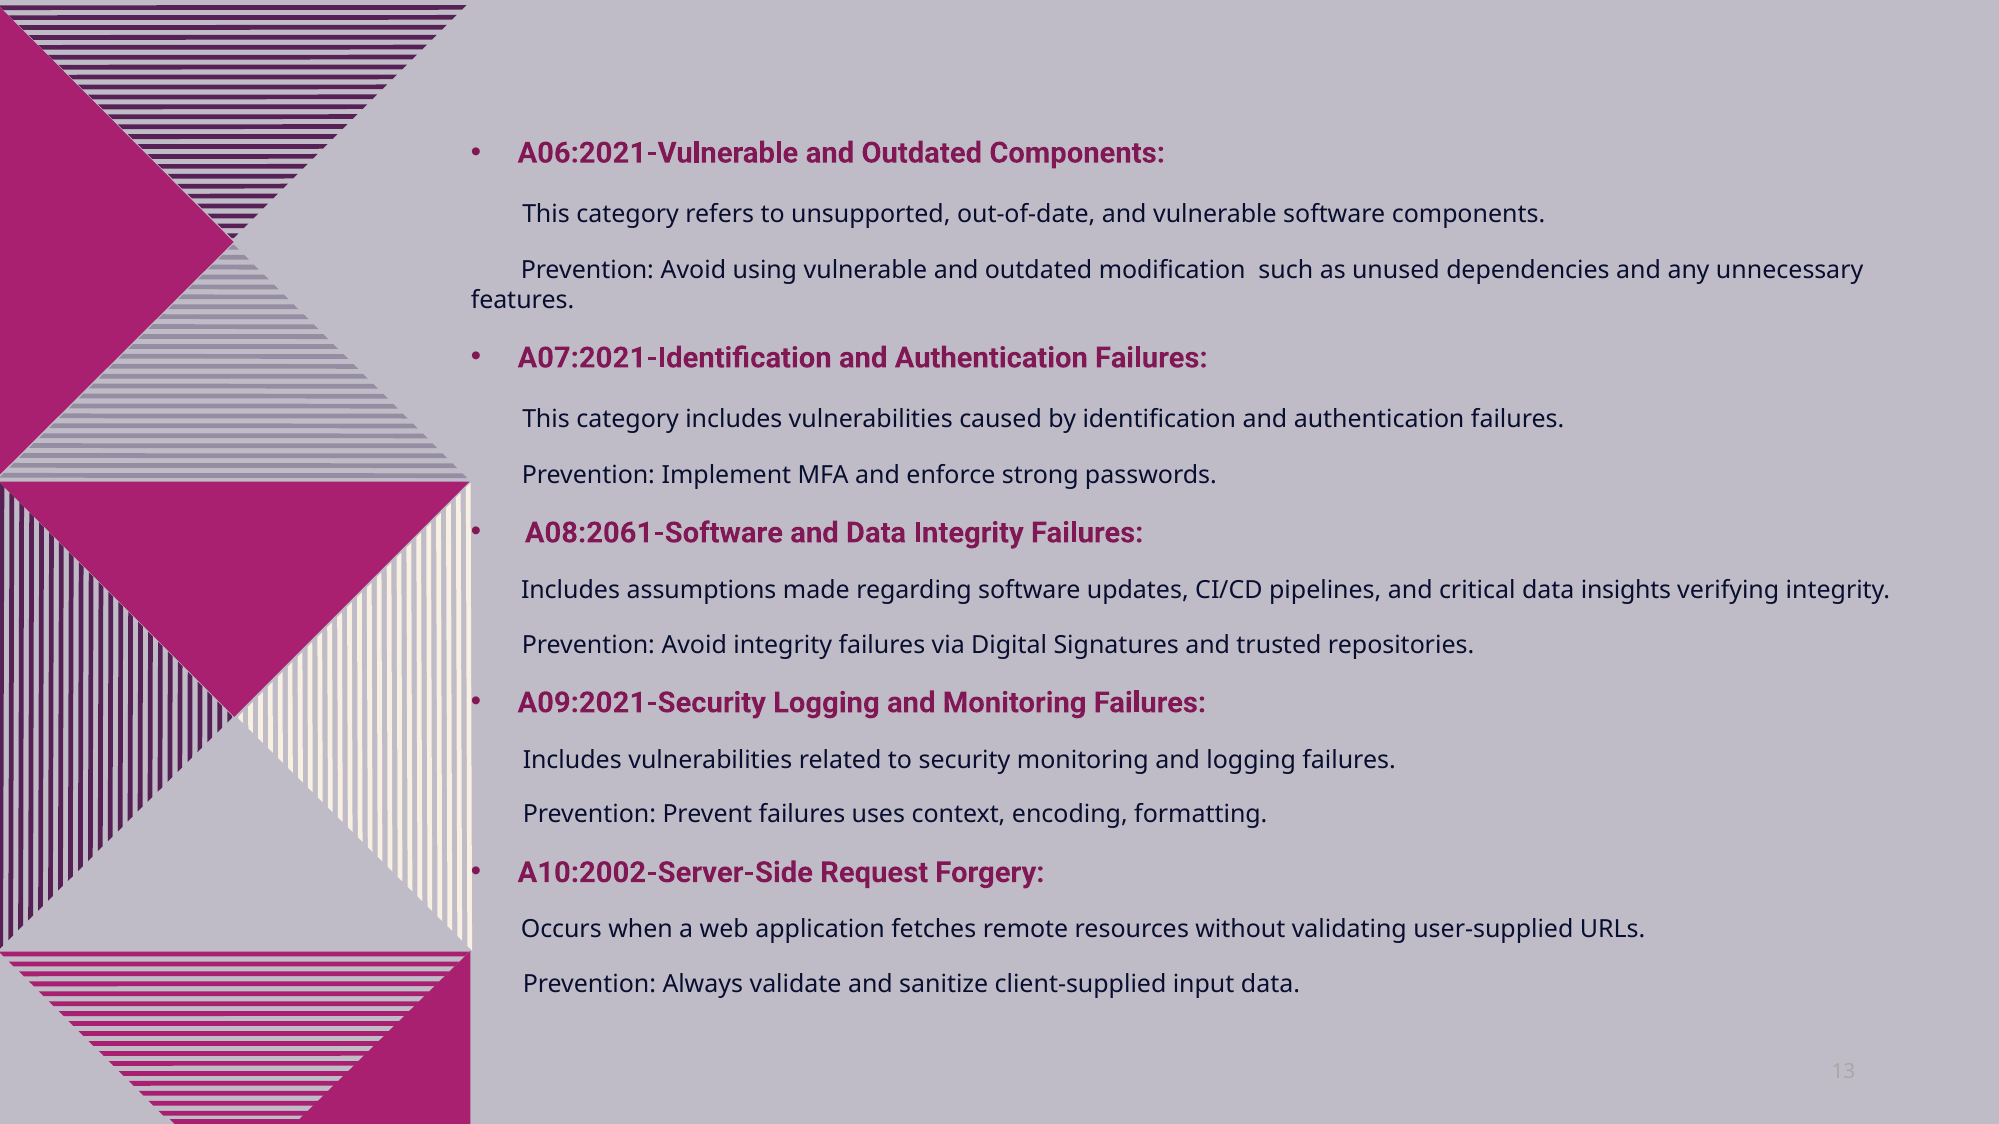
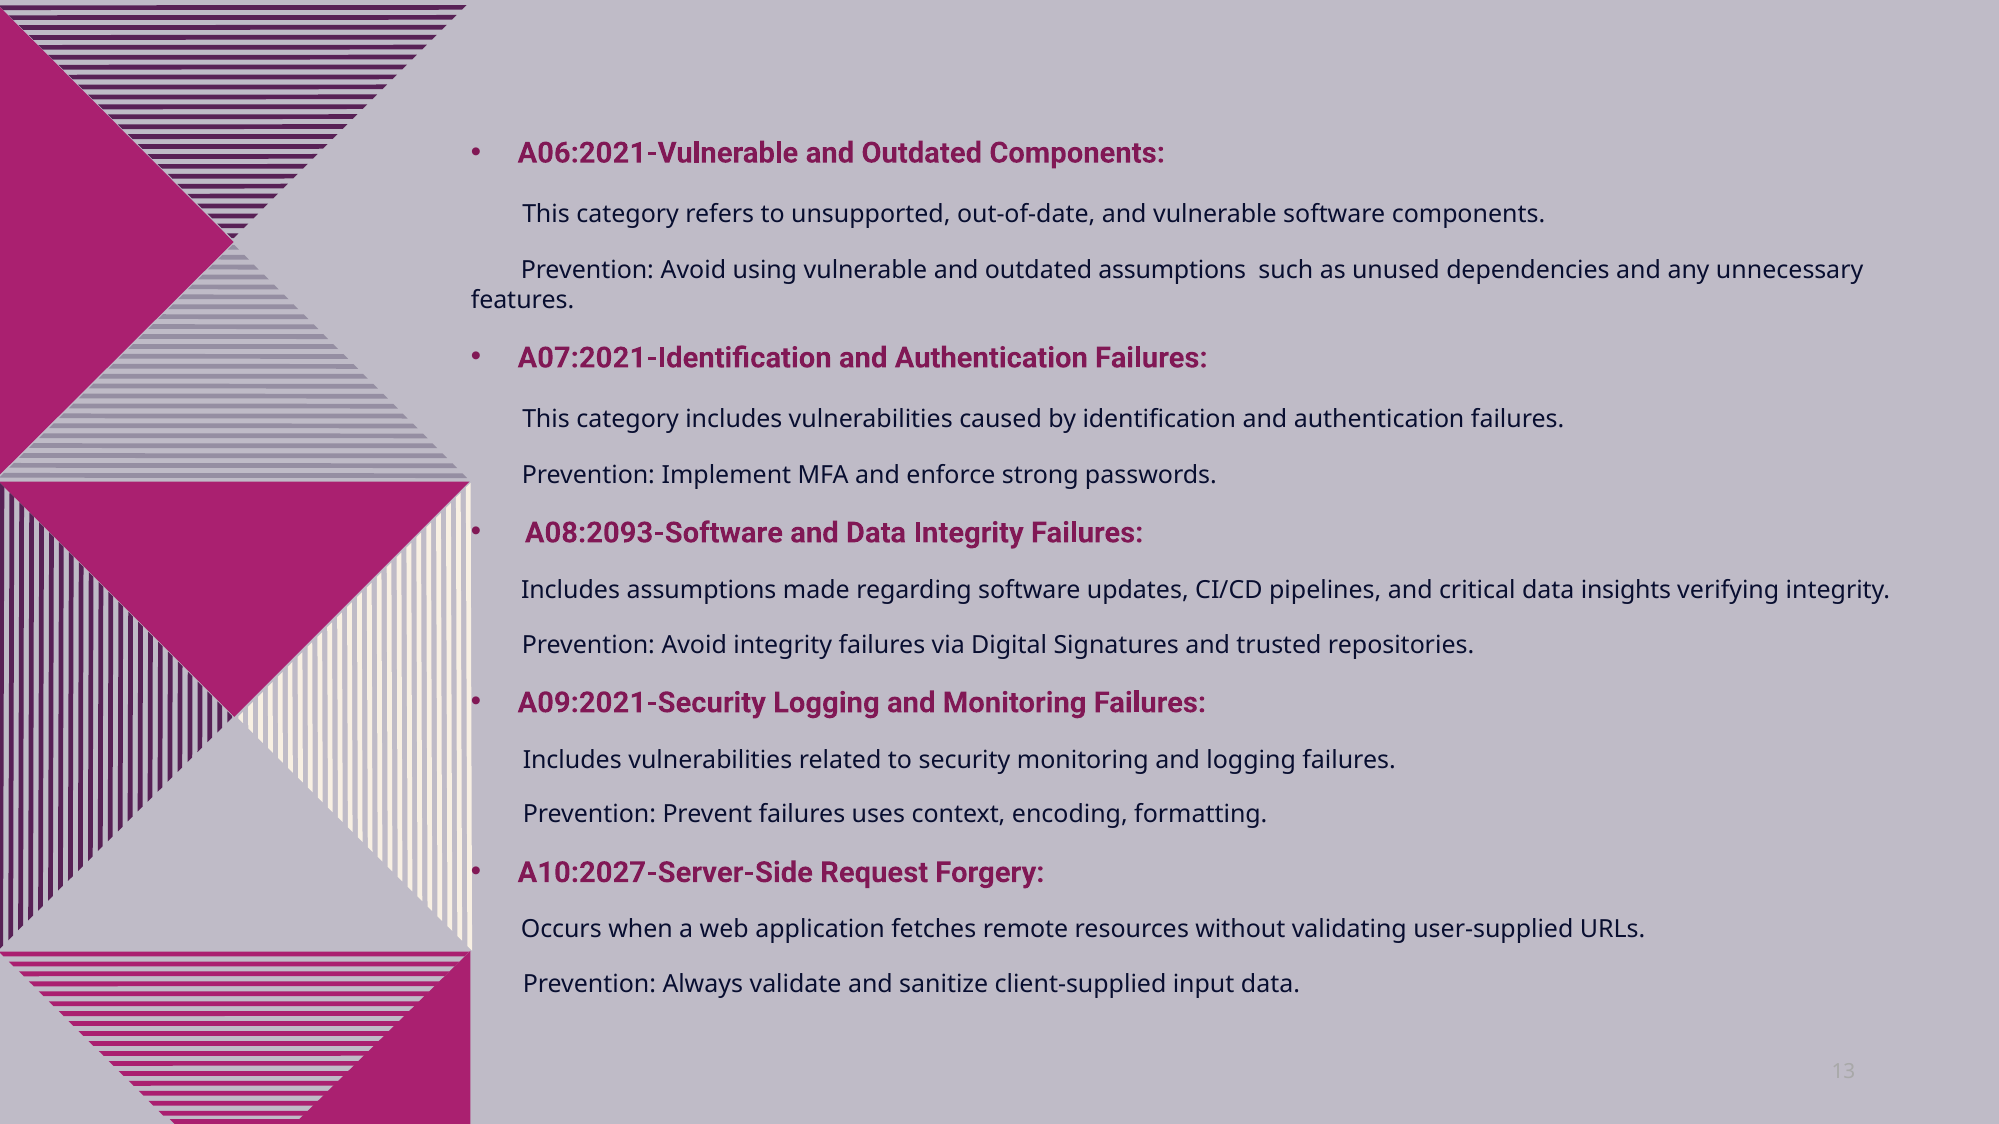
outdated modification: modification -> assumptions
A08:2061-Software: A08:2061-Software -> A08:2093-Software
A10:2002-Server-Side: A10:2002-Server-Side -> A10:2027-Server-Side
